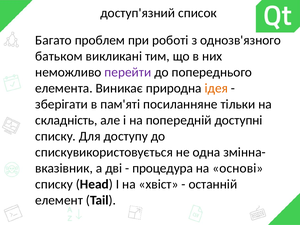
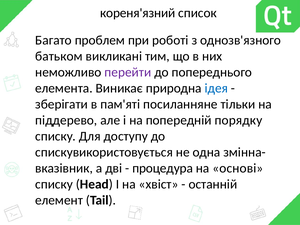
доступ'язний: доступ'язний -> кореня'язний
ідея colour: orange -> blue
складність: складність -> піддерево
доступні: доступні -> порядку
